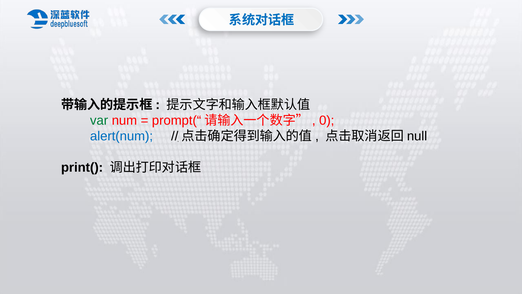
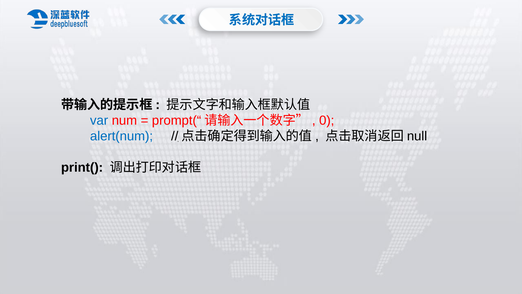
var colour: green -> blue
